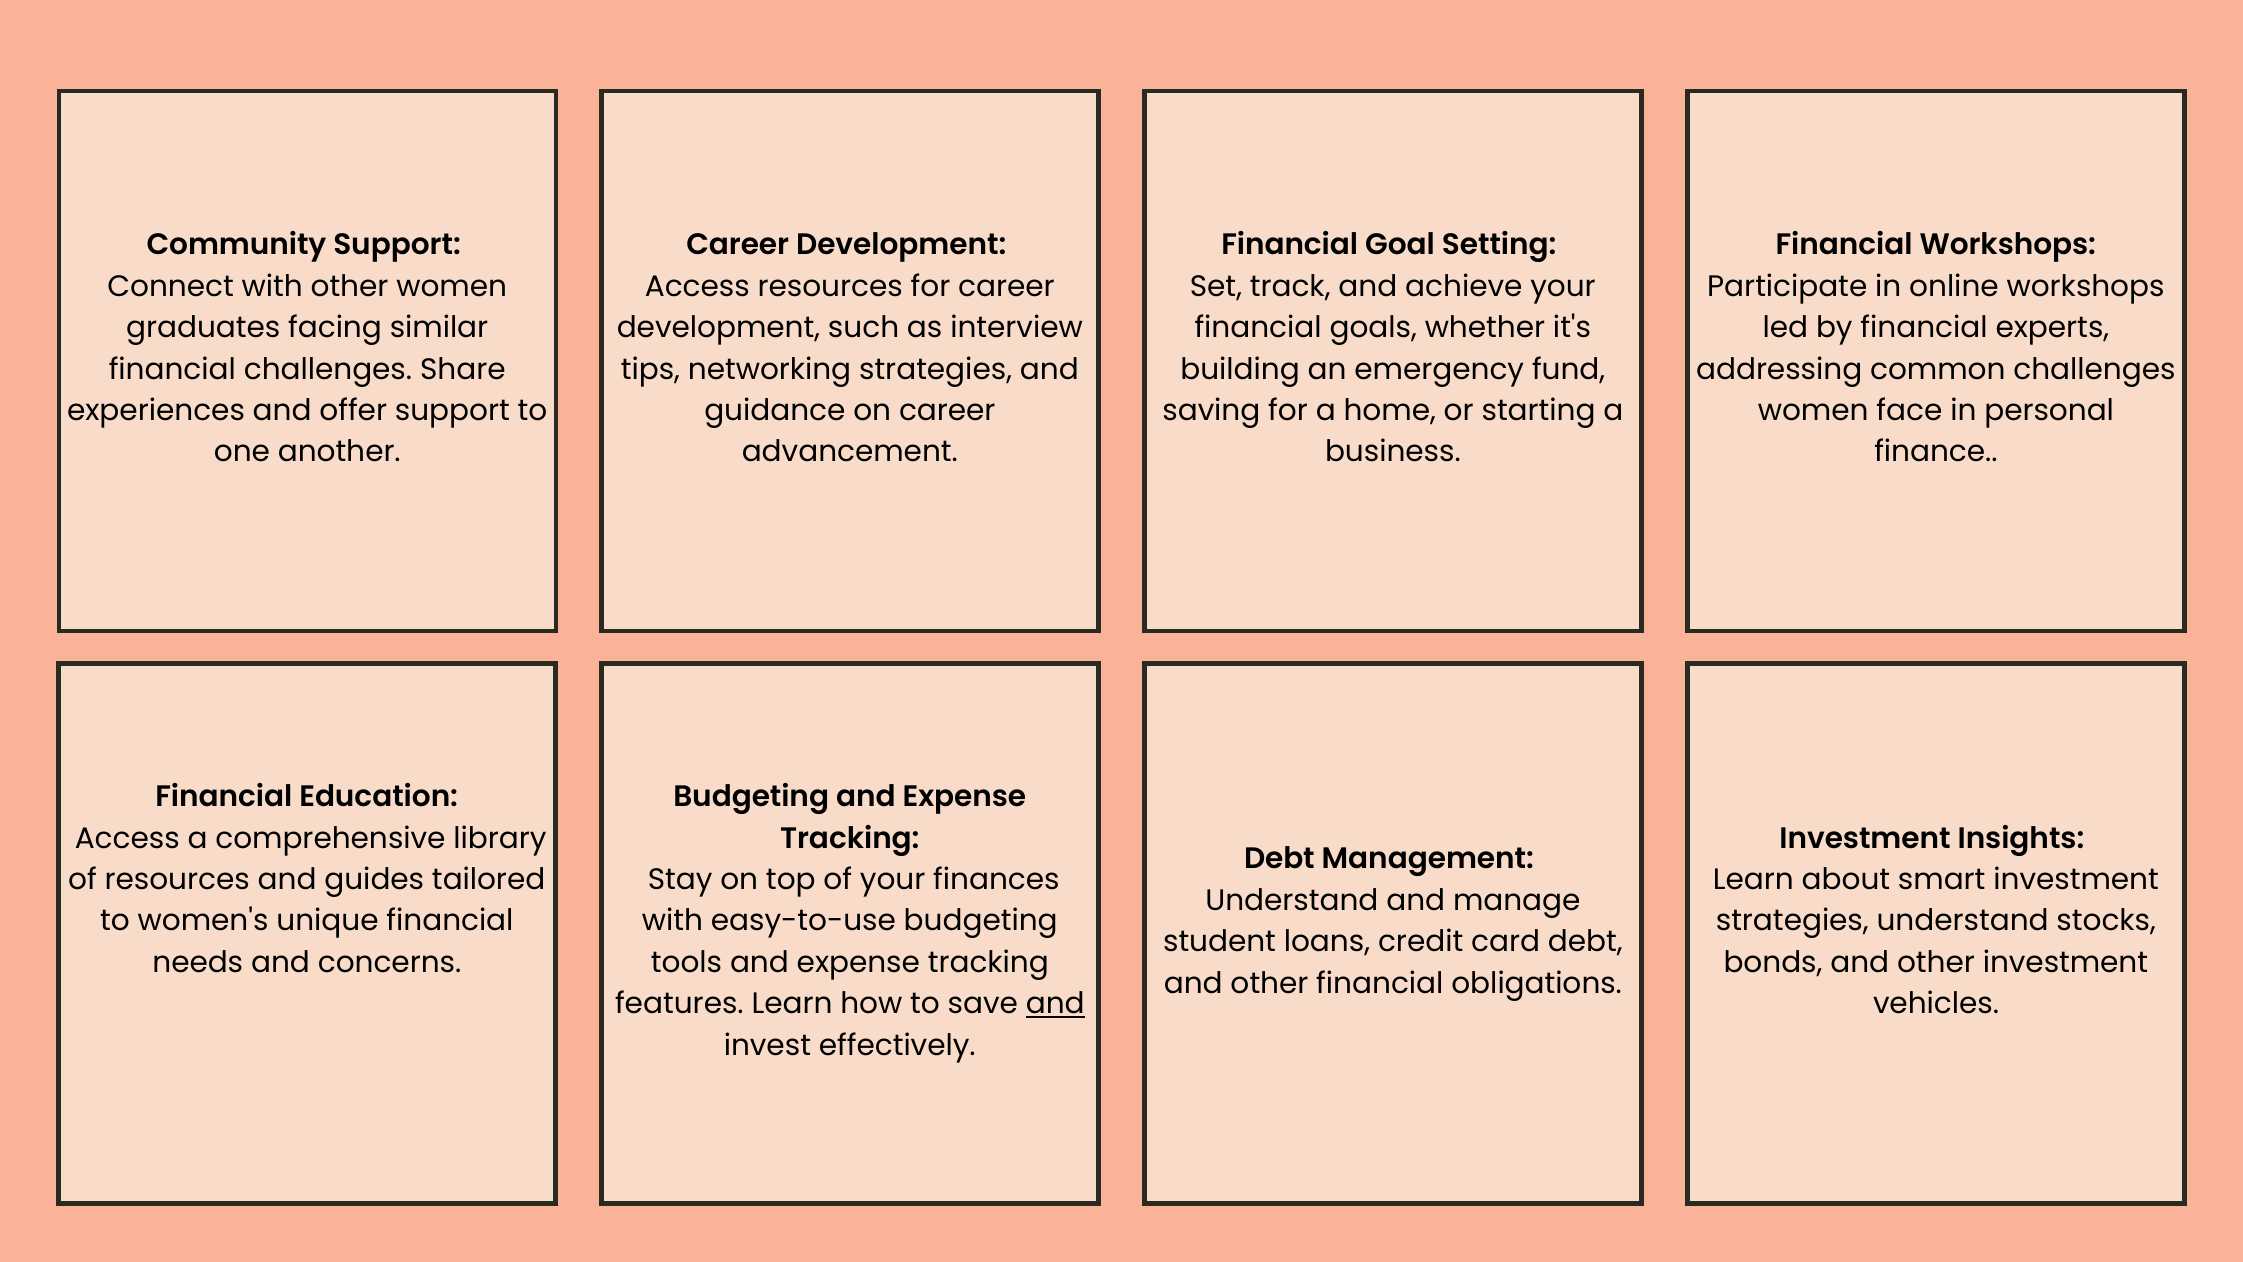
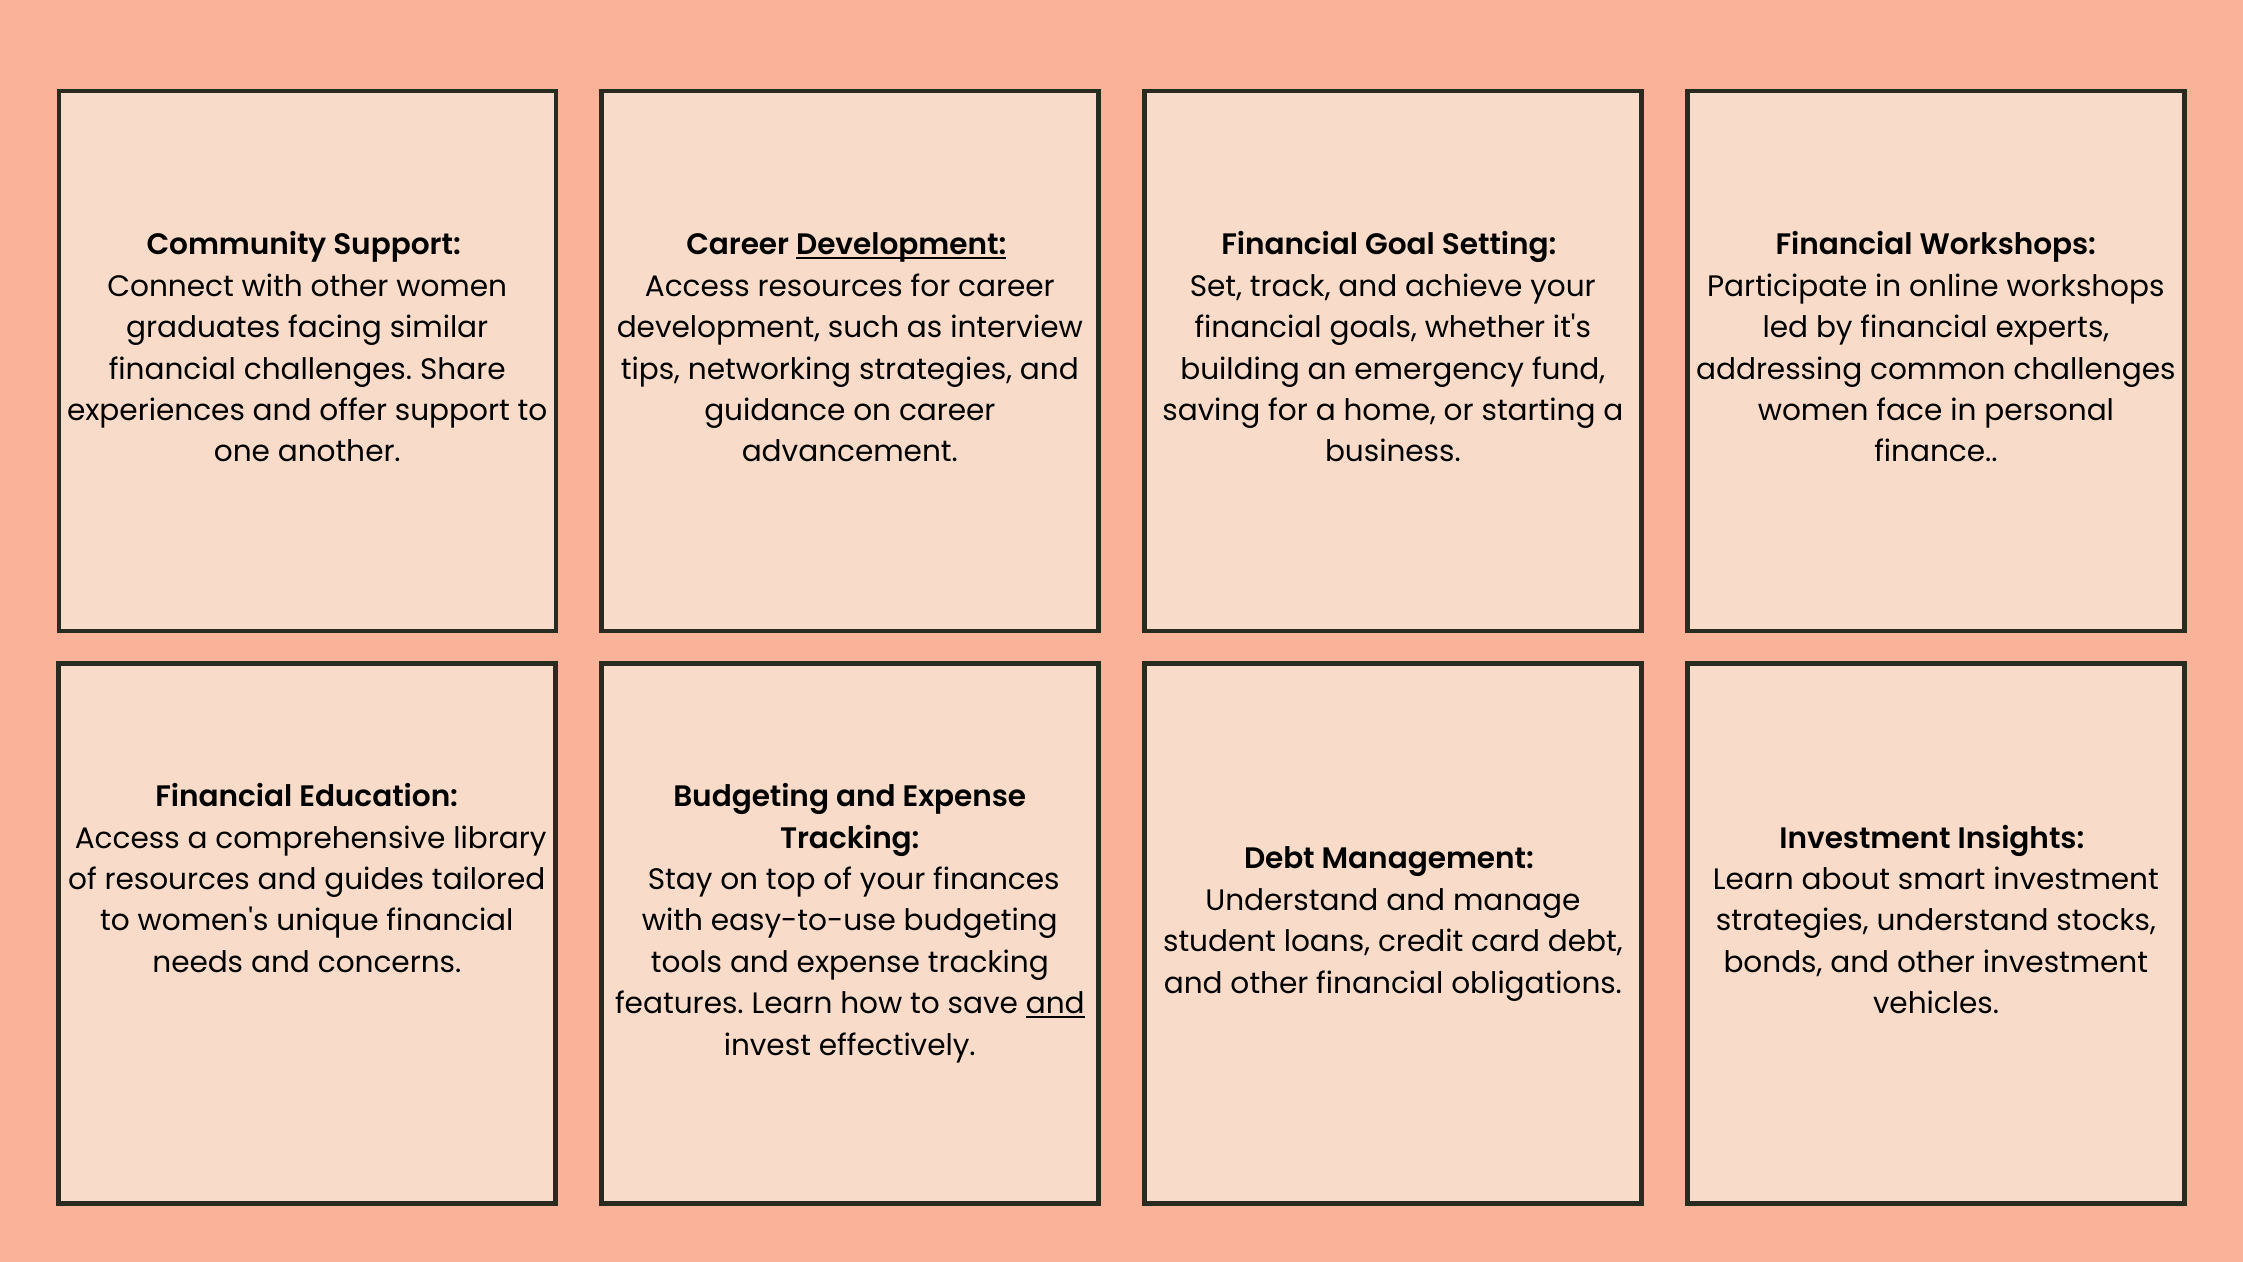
Development at (901, 245) underline: none -> present
